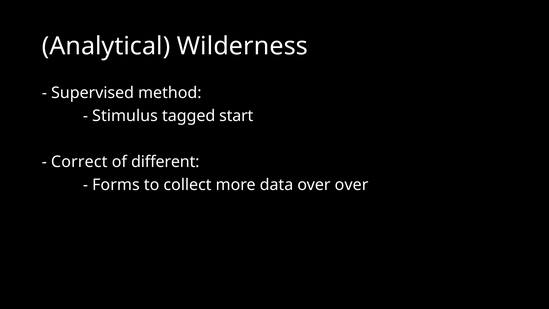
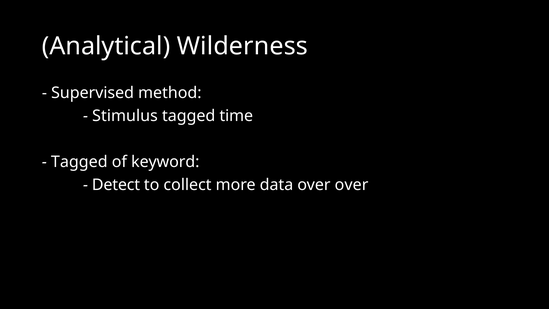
start: start -> time
Correct at (79, 162): Correct -> Tagged
different: different -> keyword
Forms: Forms -> Detect
